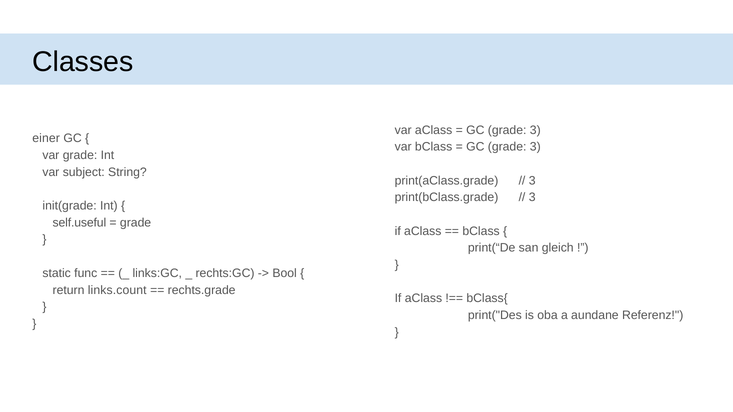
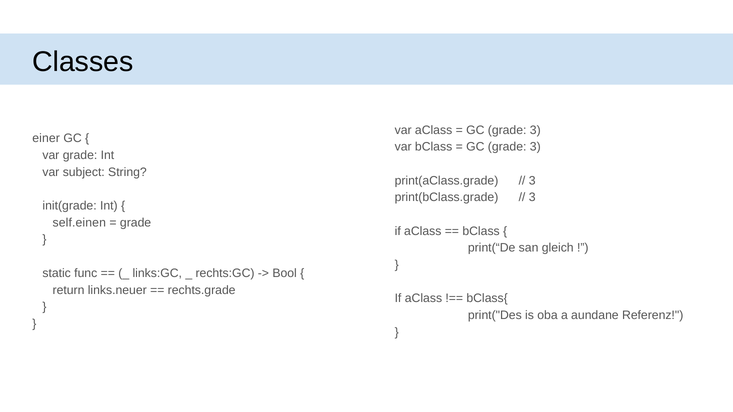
self.useful: self.useful -> self.einen
links.count: links.count -> links.neuer
